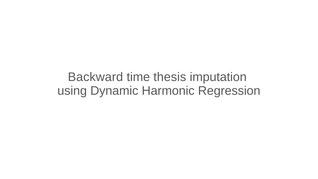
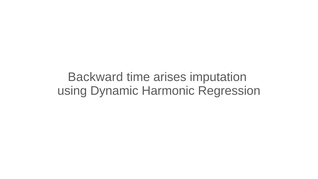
thesis: thesis -> arises
